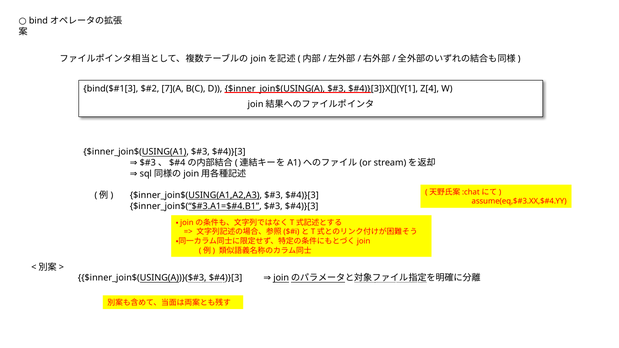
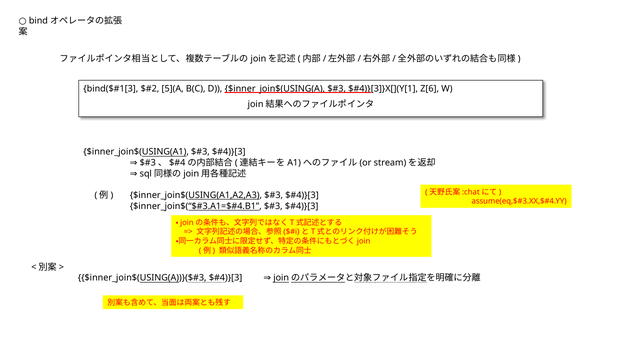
7](A: 7](A -> 5](A
Z[4: Z[4 -> Z[6
